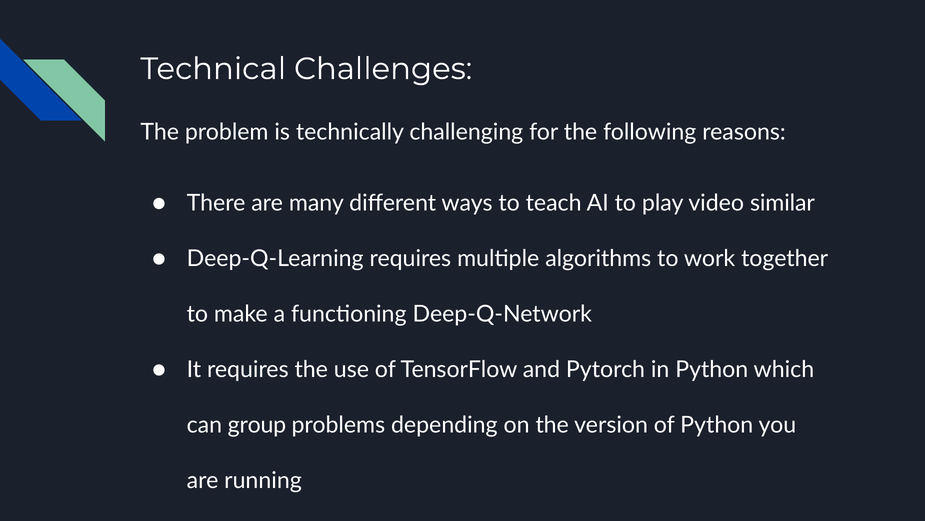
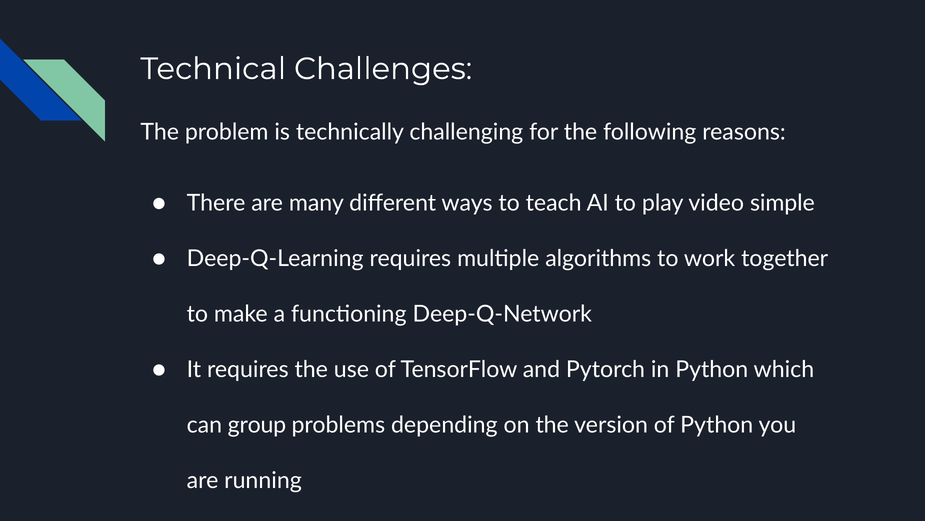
similar: similar -> simple
